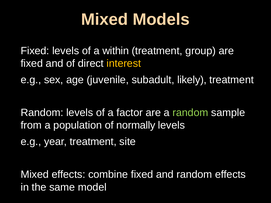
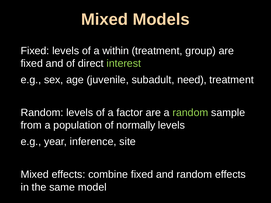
interest colour: yellow -> light green
likely: likely -> need
year treatment: treatment -> inference
